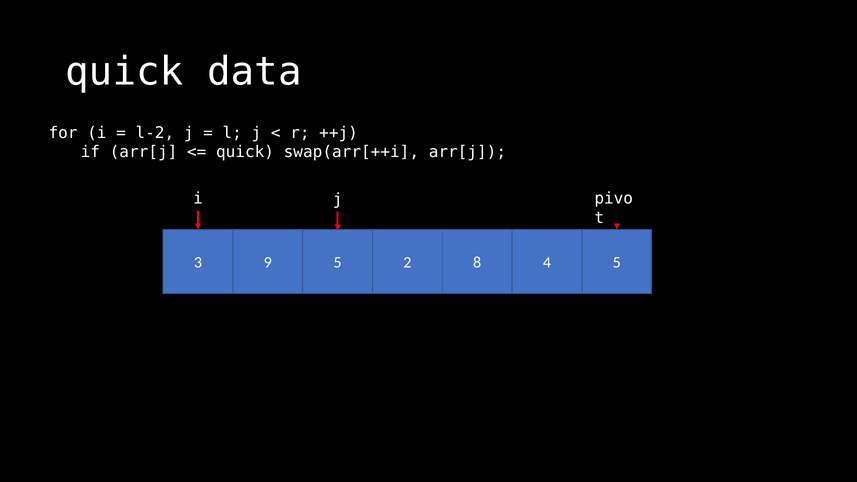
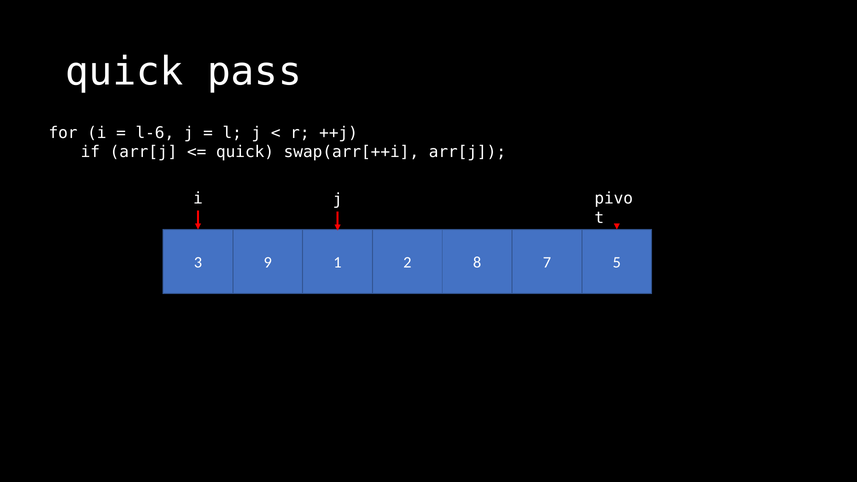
data: data -> pass
l-2: l-2 -> l-6
9 5: 5 -> 1
4: 4 -> 7
